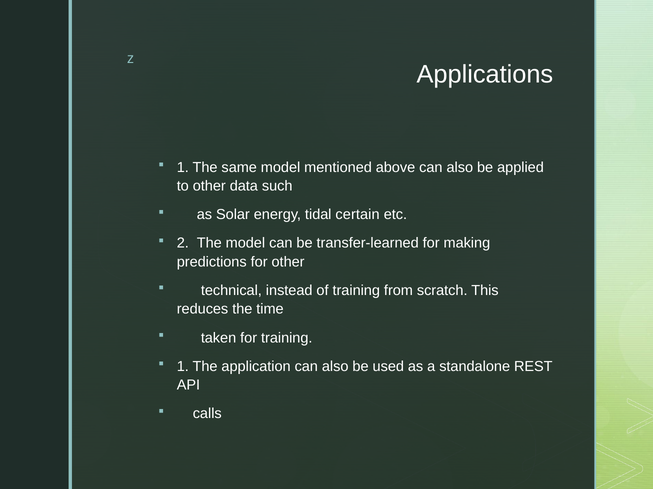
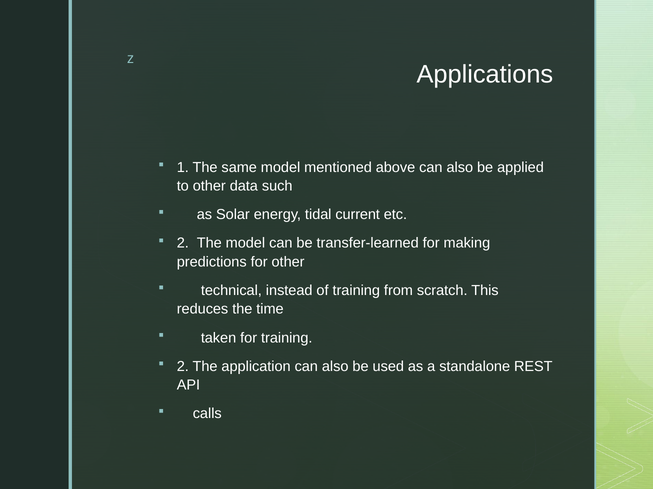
certain: certain -> current
1 at (183, 367): 1 -> 2
